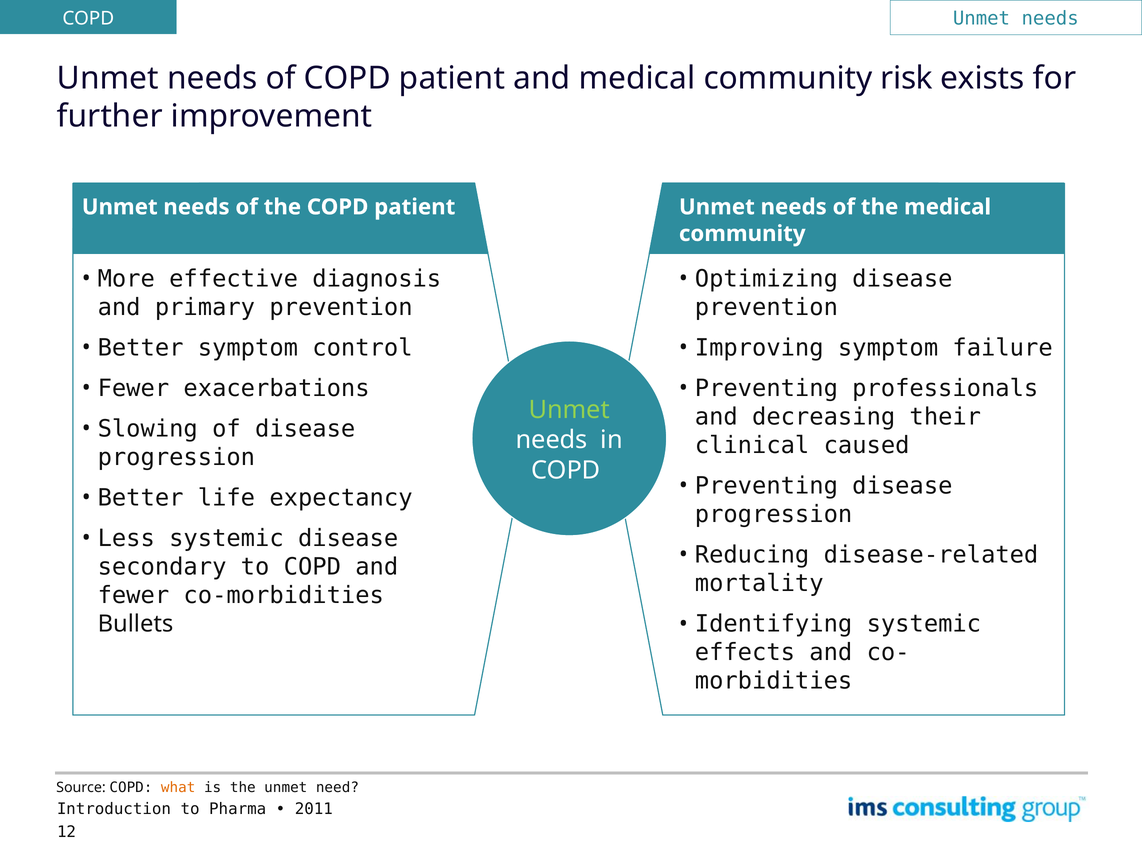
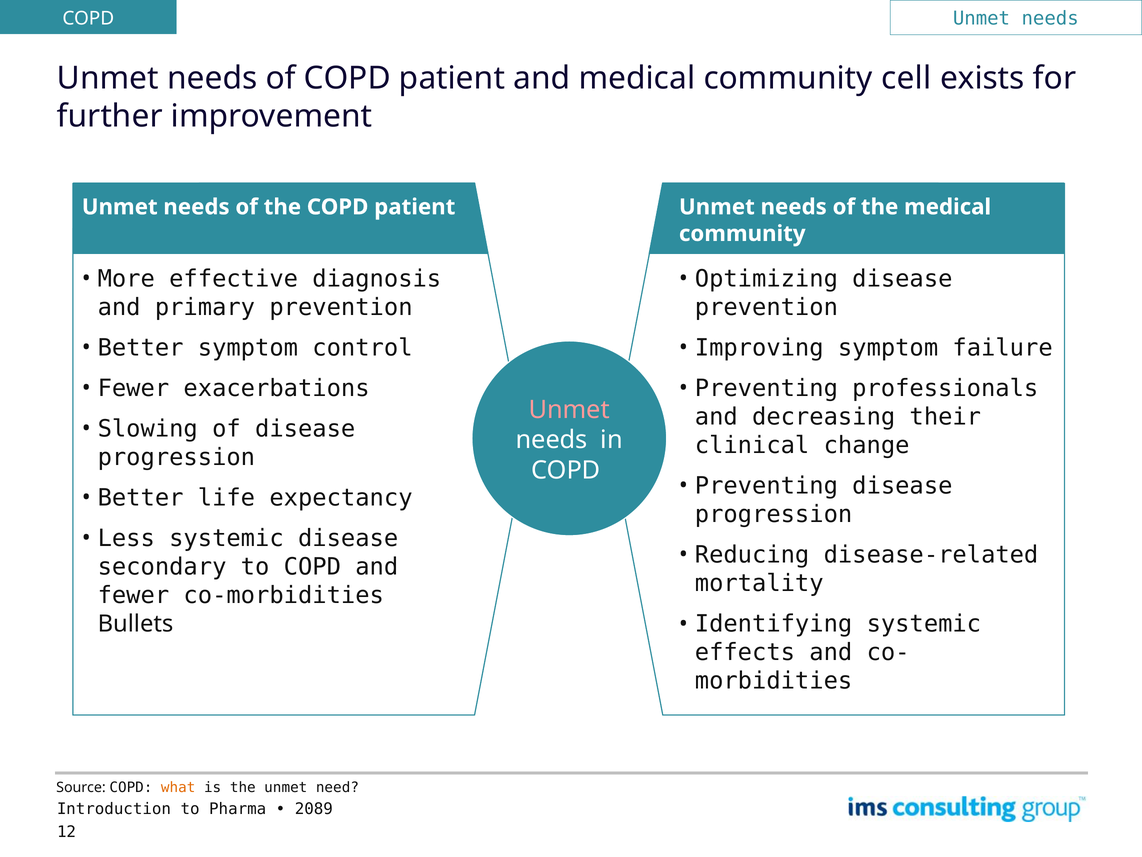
risk: risk -> cell
Unmet at (569, 409) colour: light green -> pink
caused: caused -> change
2011: 2011 -> 2089
